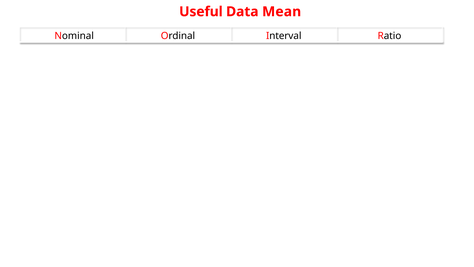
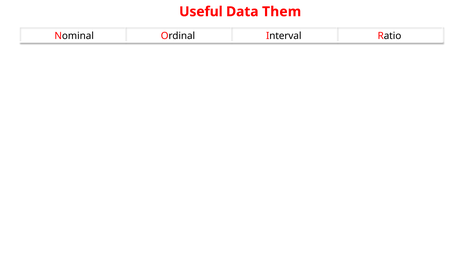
Mean: Mean -> Them
